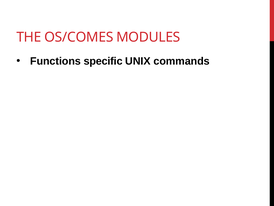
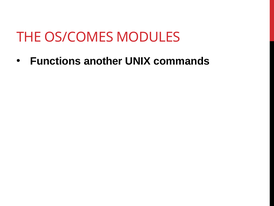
specific: specific -> another
